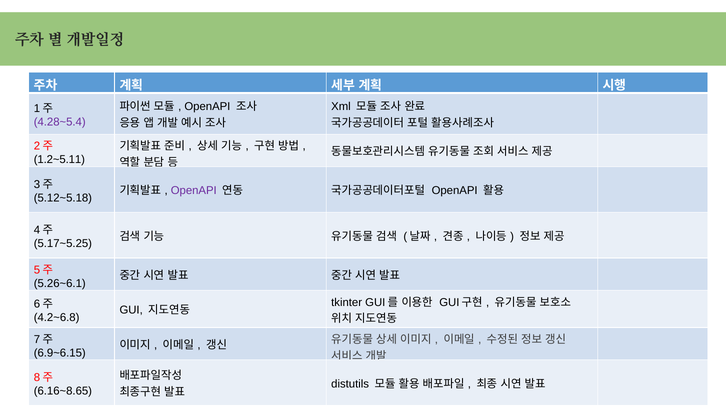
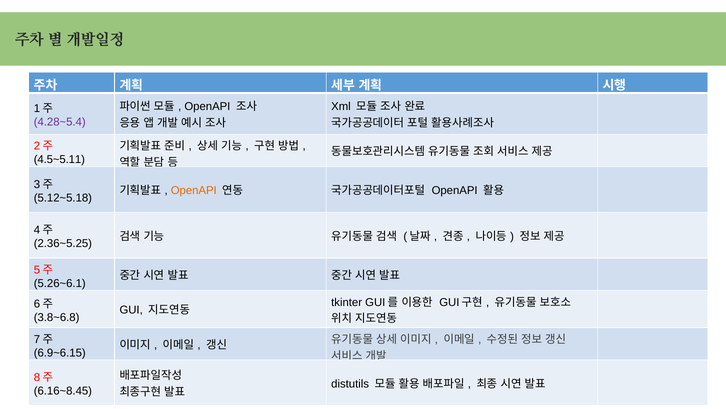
1.2~5.11: 1.2~5.11 -> 4.5~5.11
OpenAPI at (194, 190) colour: purple -> orange
5.17~5.25: 5.17~5.25 -> 2.36~5.25
4.2~6.8: 4.2~6.8 -> 3.8~6.8
6.16~8.65: 6.16~8.65 -> 6.16~8.45
